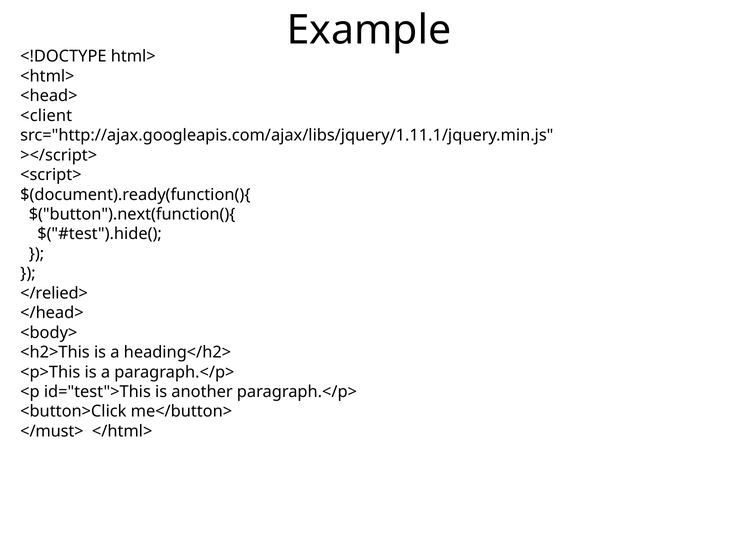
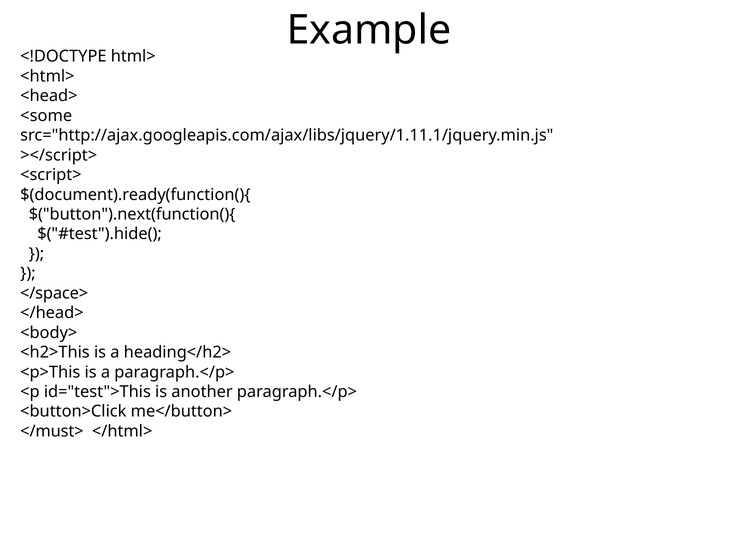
<client: <client -> <some
</relied>: </relied> -> </space>
